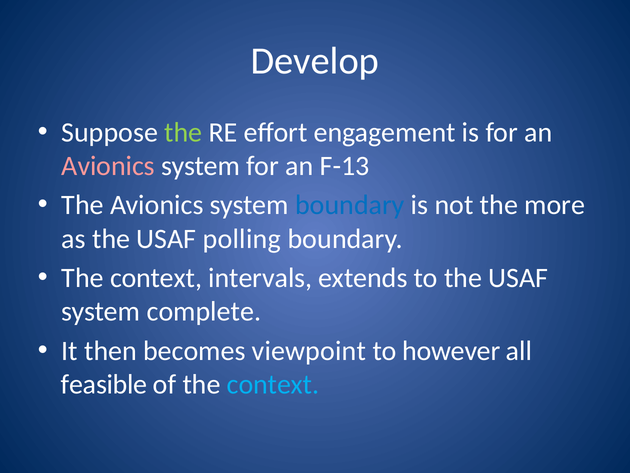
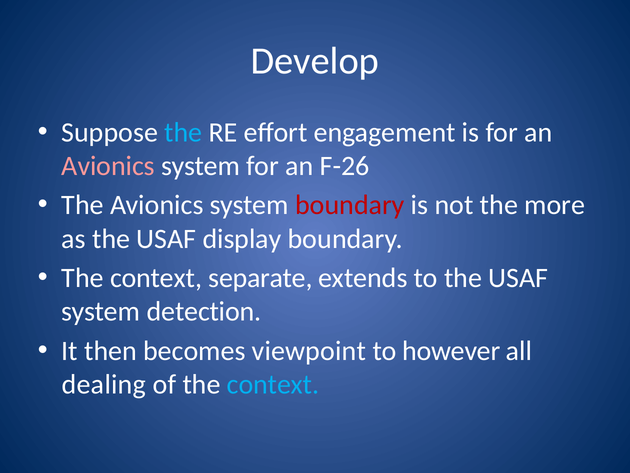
the at (183, 132) colour: light green -> light blue
F-13: F-13 -> F-26
boundary at (350, 205) colour: blue -> red
polling: polling -> display
intervals: intervals -> separate
complete: complete -> detection
feasible: feasible -> dealing
